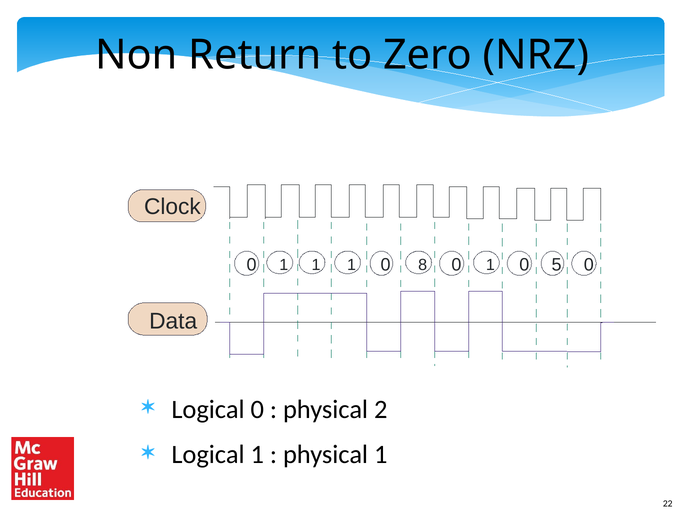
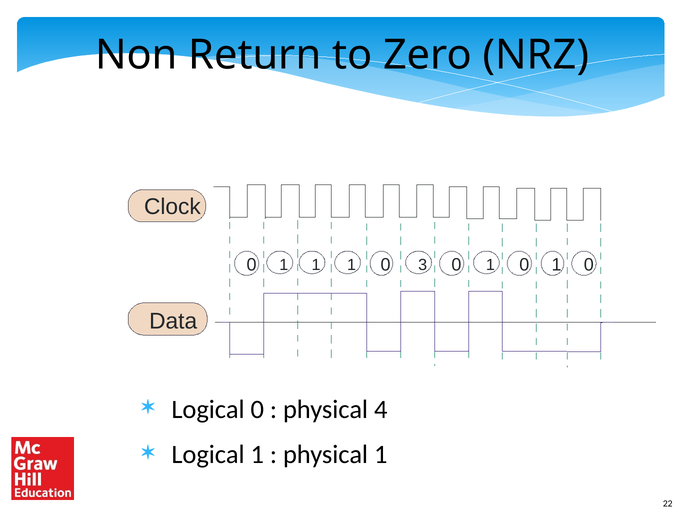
8: 8 -> 3
0 1 0 5: 5 -> 1
2: 2 -> 4
